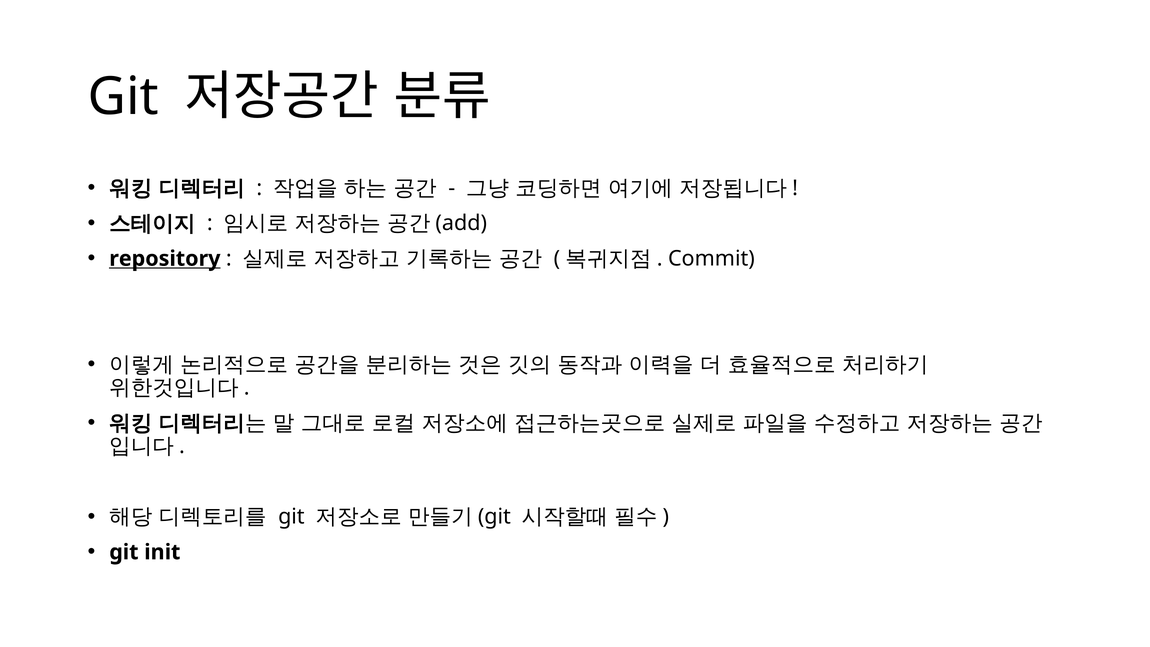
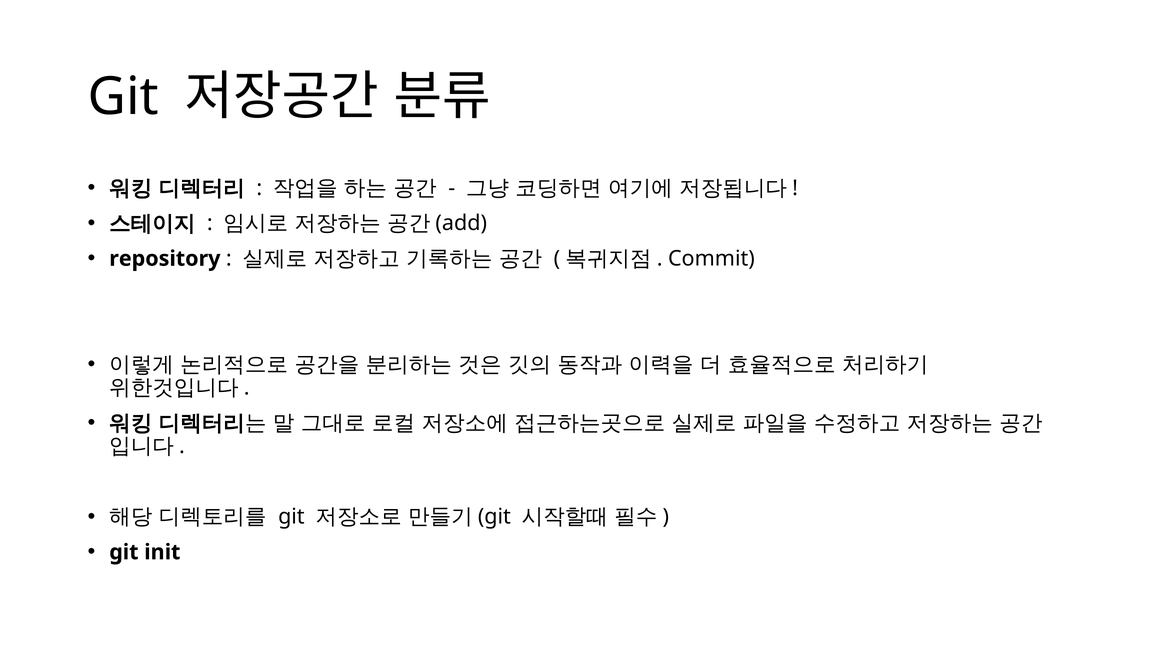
repository underline: present -> none
